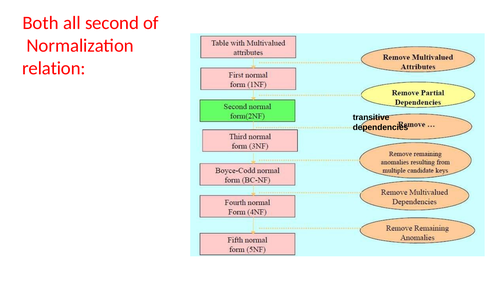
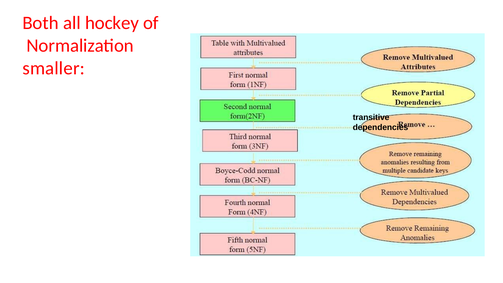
second: second -> hockey
relation: relation -> smaller
